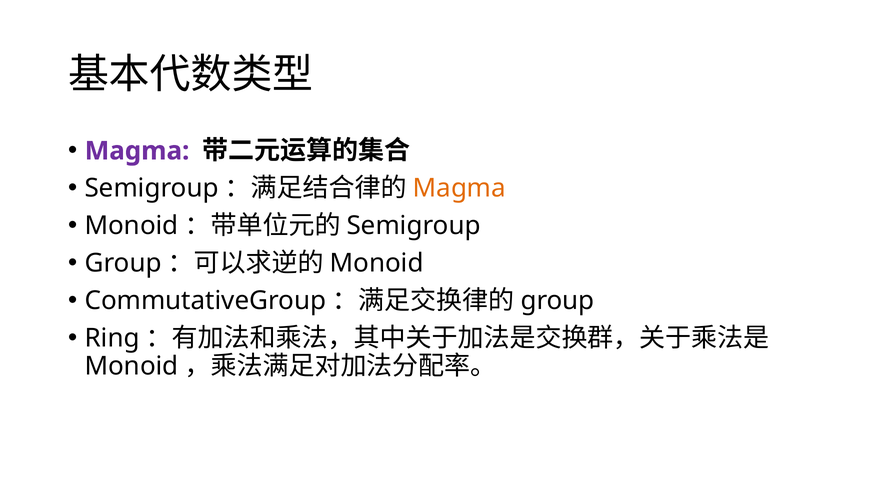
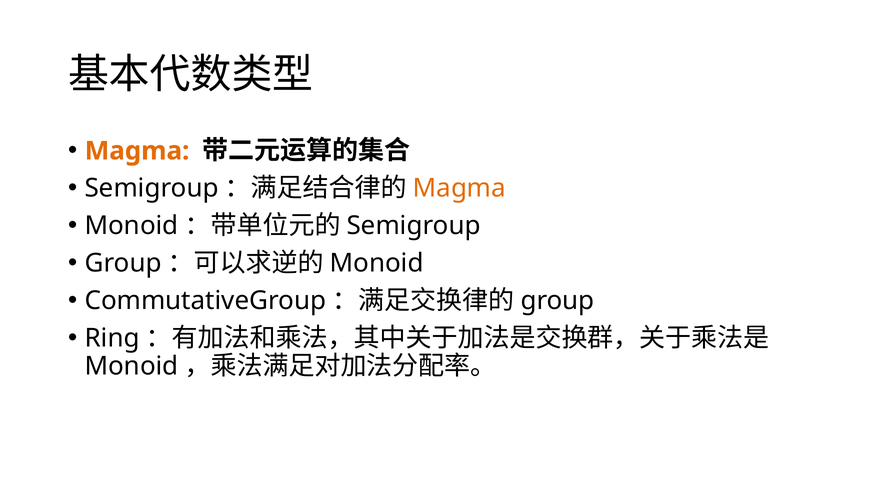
Magma at (137, 151) colour: purple -> orange
